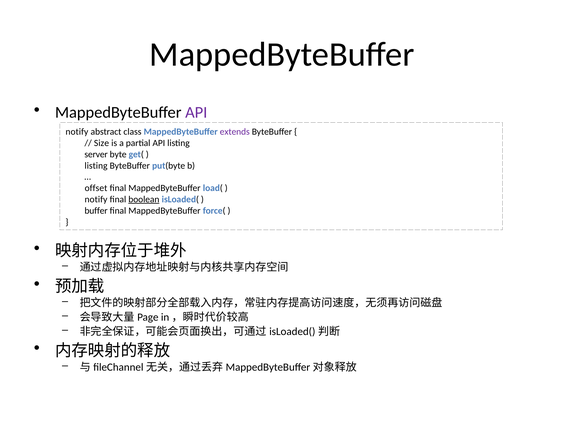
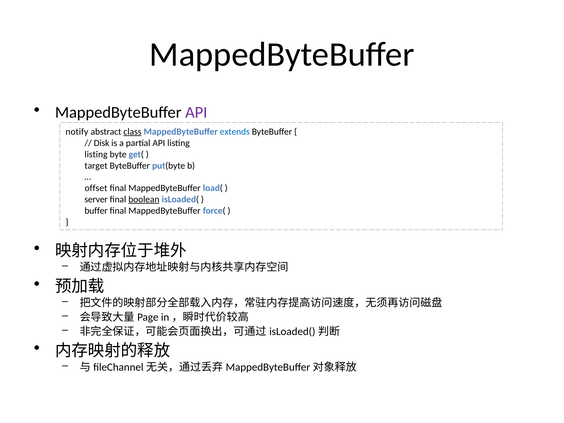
class underline: none -> present
extends colour: purple -> blue
Size: Size -> Disk
server at (96, 154): server -> listing
listing at (96, 166): listing -> target
notify at (96, 199): notify -> server
